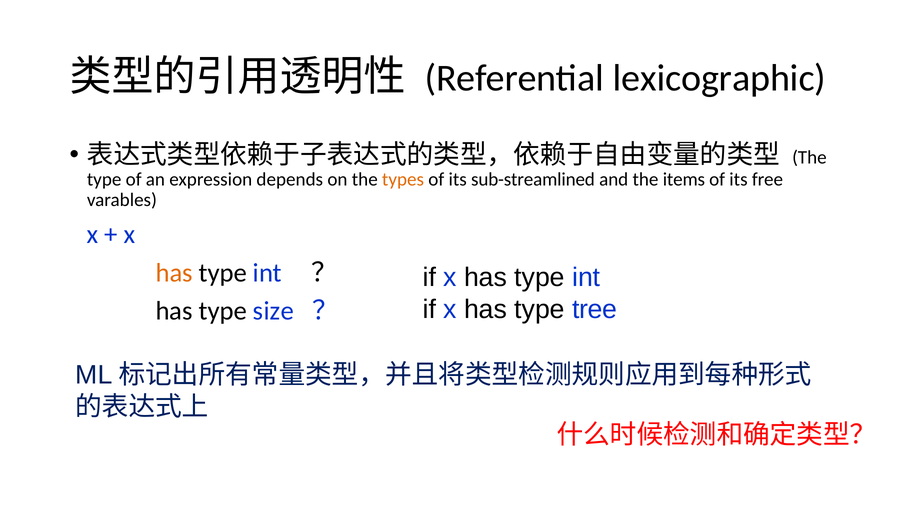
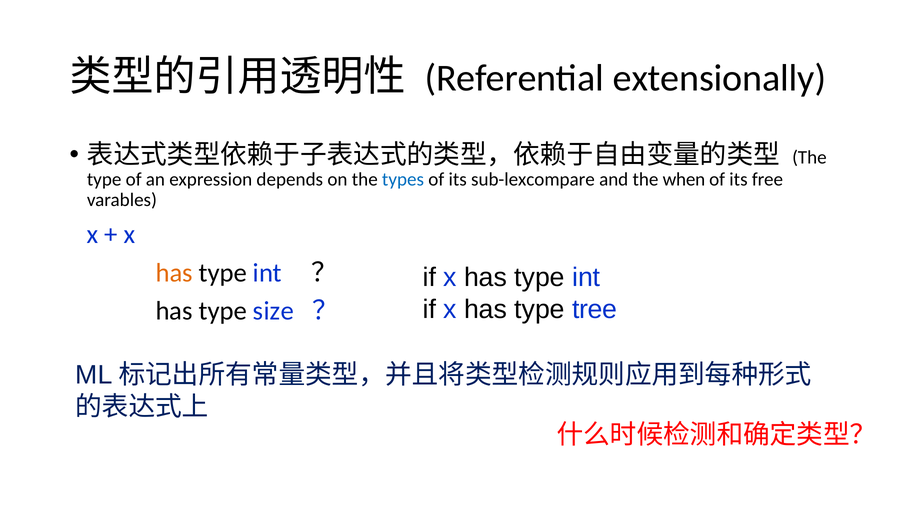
lexicographic: lexicographic -> extensionally
types colour: orange -> blue
sub-streamlined: sub-streamlined -> sub-lexcompare
items: items -> when
